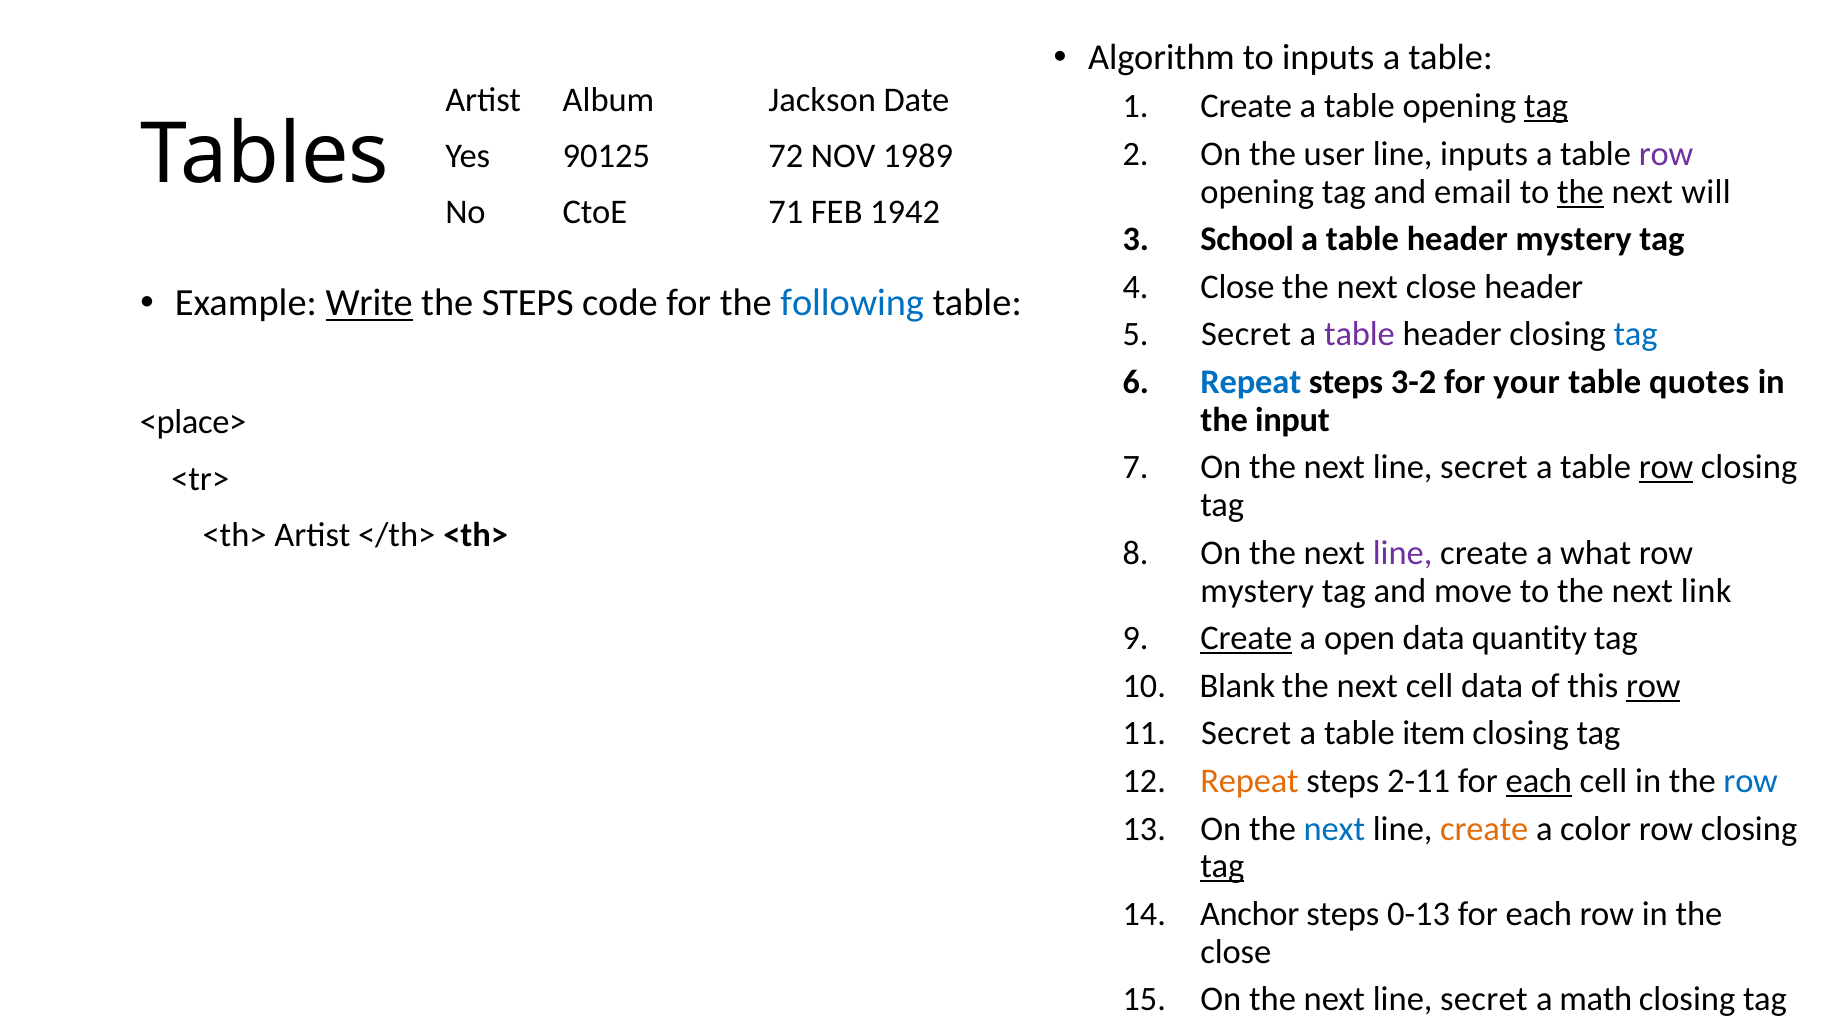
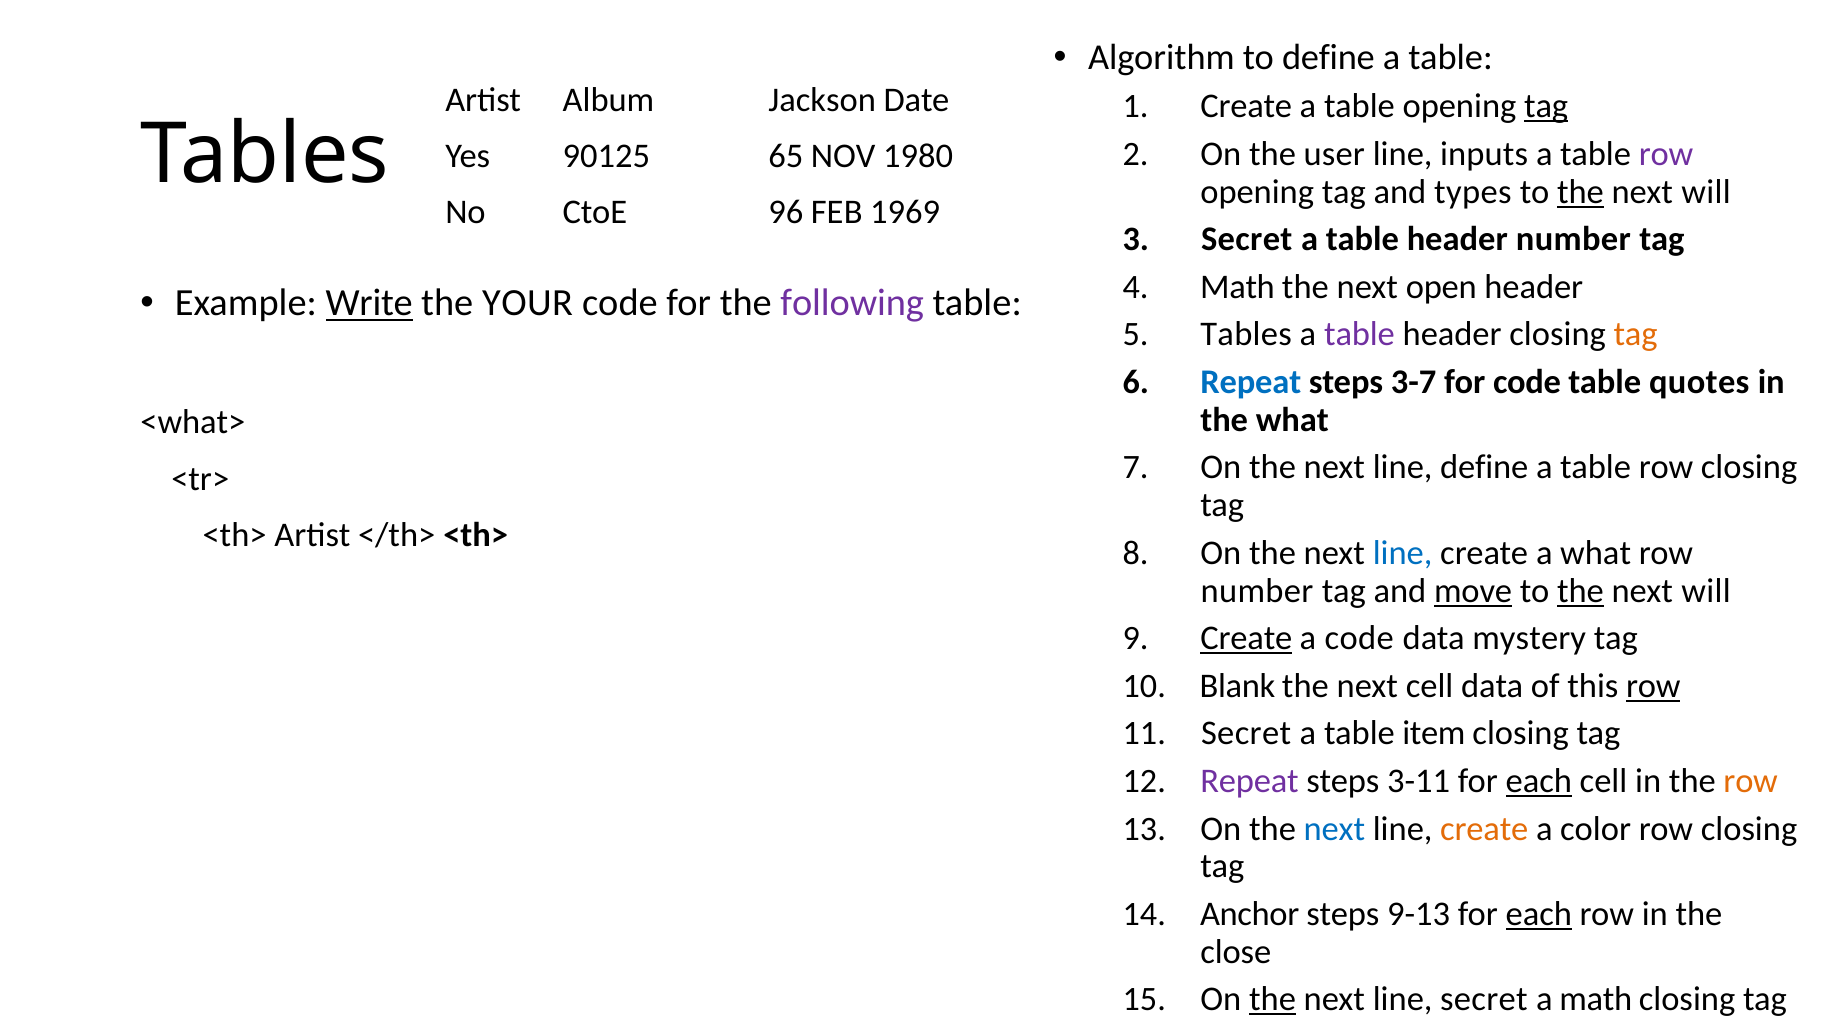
to inputs: inputs -> define
72: 72 -> 65
1989: 1989 -> 1980
email: email -> types
71: 71 -> 96
1942: 1942 -> 1969
School at (1247, 239): School -> Secret
header mystery: mystery -> number
Close at (1237, 287): Close -> Math
next close: close -> open
the STEPS: STEPS -> YOUR
following colour: blue -> purple
Secret at (1246, 334): Secret -> Tables
tag at (1636, 334) colour: blue -> orange
3-2: 3-2 -> 3-7
for your: your -> code
the input: input -> what
<place>: <place> -> <what>
secret at (1484, 467): secret -> define
row at (1666, 467) underline: present -> none
line at (1403, 553) colour: purple -> blue
mystery at (1257, 591): mystery -> number
move underline: none -> present
the at (1580, 591) underline: none -> present
link at (1706, 591): link -> will
a open: open -> code
quantity: quantity -> mystery
Repeat at (1250, 781) colour: orange -> purple
2-11: 2-11 -> 3-11
row at (1751, 781) colour: blue -> orange
tag at (1222, 866) underline: present -> none
0-13: 0-13 -> 9-13
each at (1539, 914) underline: none -> present
the at (1273, 999) underline: none -> present
